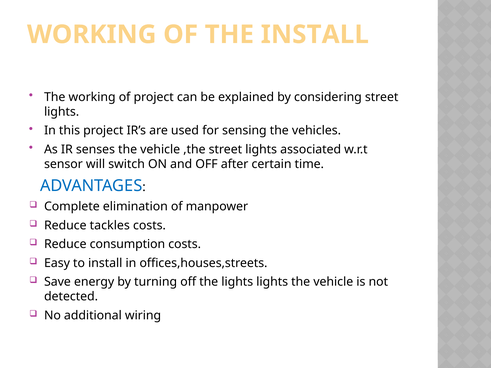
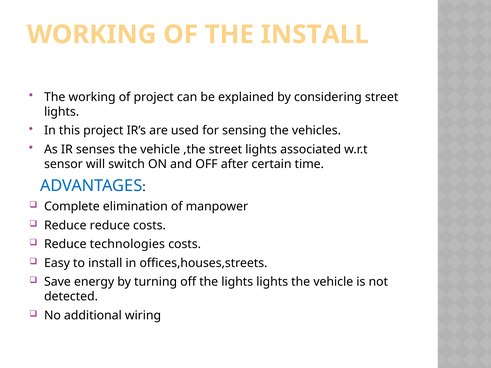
Reduce tackles: tackles -> reduce
consumption: consumption -> technologies
